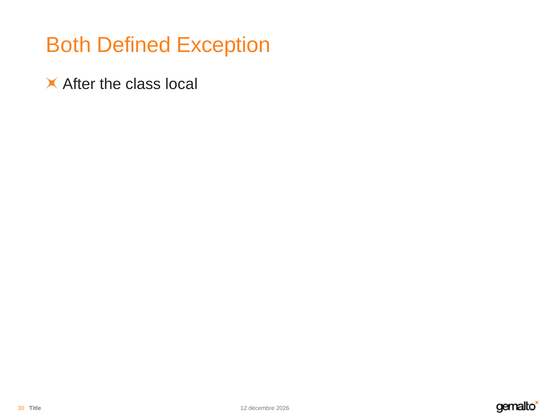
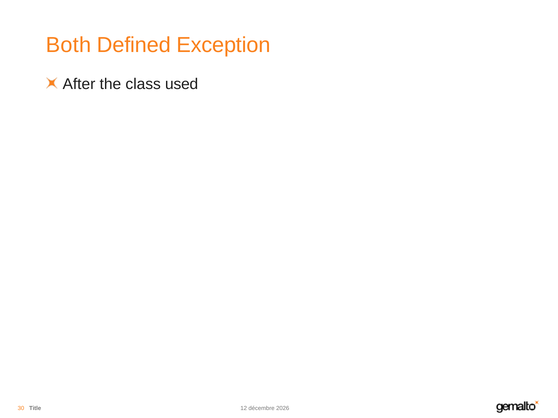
local: local -> used
